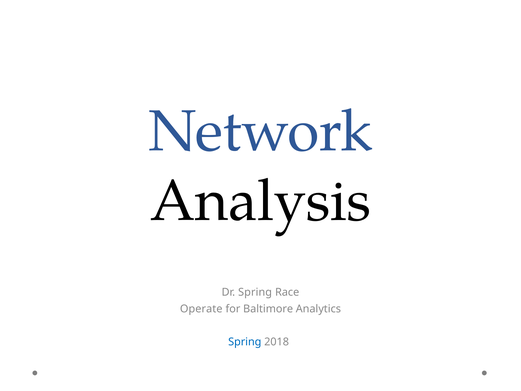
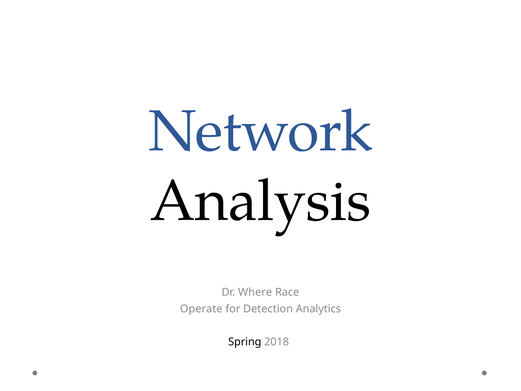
Dr Spring: Spring -> Where
Baltimore: Baltimore -> Detection
Spring at (245, 342) colour: blue -> black
